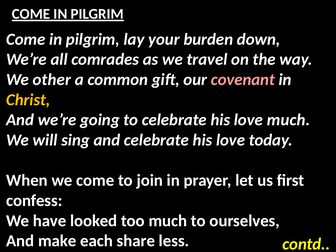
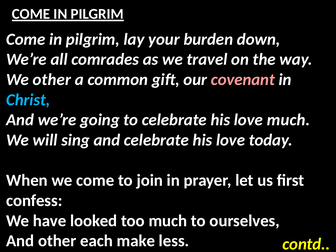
Christ colour: yellow -> light blue
And make: make -> other
share: share -> make
